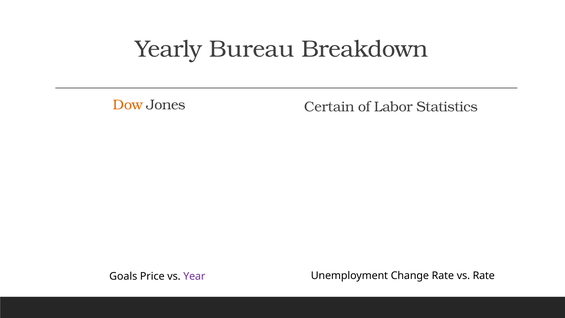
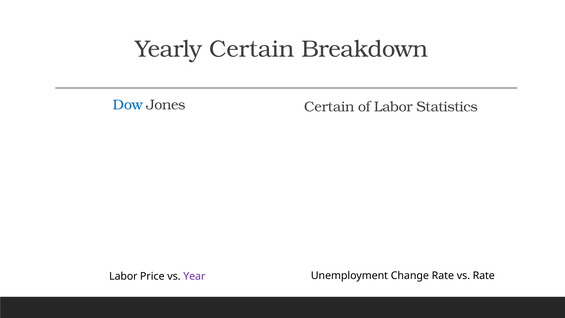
Yearly Bureau: Bureau -> Certain
Dow colour: orange -> blue
Goals at (123, 276): Goals -> Labor
